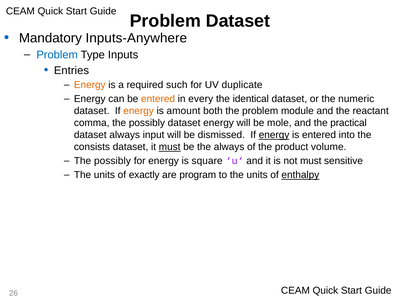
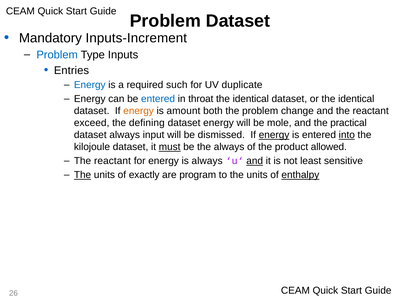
Inputs-Anywhere: Inputs-Anywhere -> Inputs-Increment
Energy at (90, 85) colour: orange -> blue
entered at (158, 99) colour: orange -> blue
every: every -> throat
or the numeric: numeric -> identical
module: module -> change
comma: comma -> exceed
possibly at (147, 123): possibly -> defining
into underline: none -> present
consists: consists -> kilojoule
volume: volume -> allowed
possibly at (112, 161): possibly -> reactant
is square: square -> always
and at (255, 161) underline: none -> present
not must: must -> least
The at (83, 175) underline: none -> present
